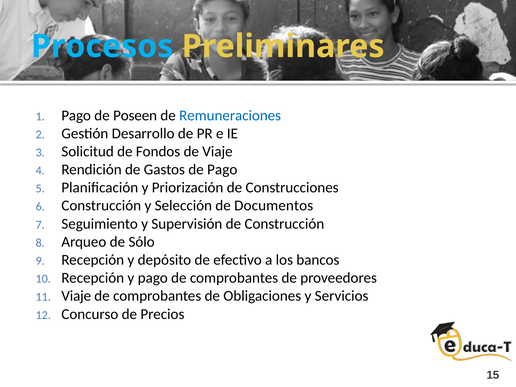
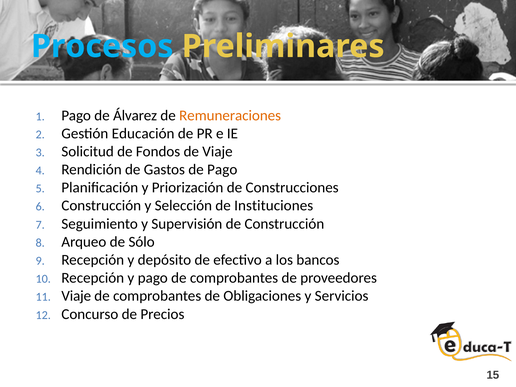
Poseen: Poseen -> Álvarez
Remuneraciones colour: blue -> orange
Desarrollo: Desarrollo -> Educación
Documentos: Documentos -> Instituciones
